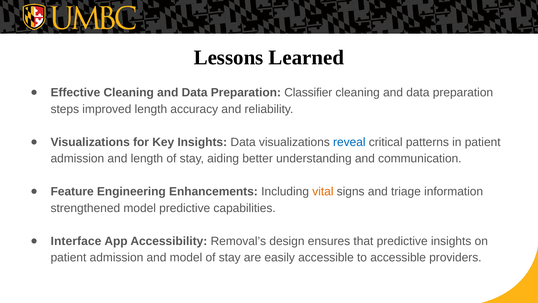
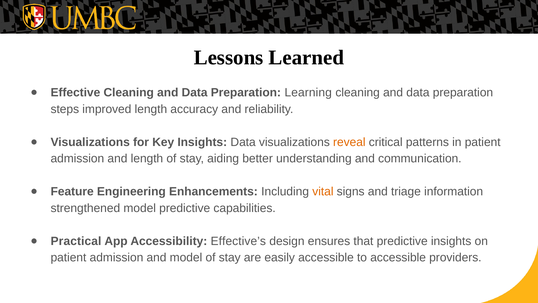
Classifier: Classifier -> Learning
reveal colour: blue -> orange
Interface: Interface -> Practical
Removal’s: Removal’s -> Effective’s
